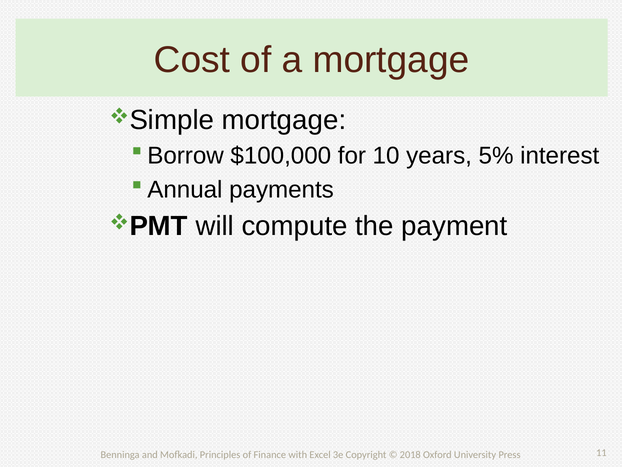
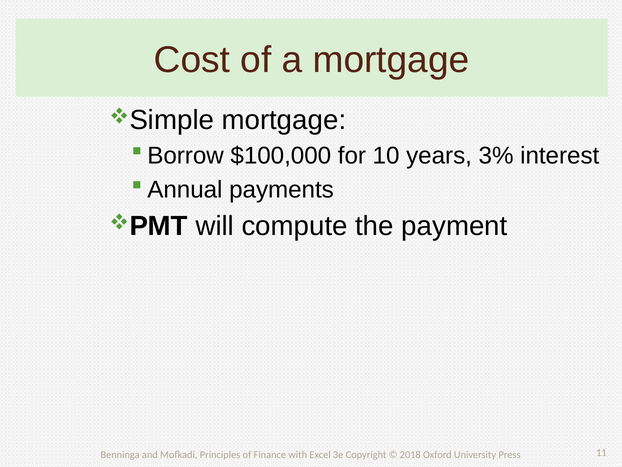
5%: 5% -> 3%
